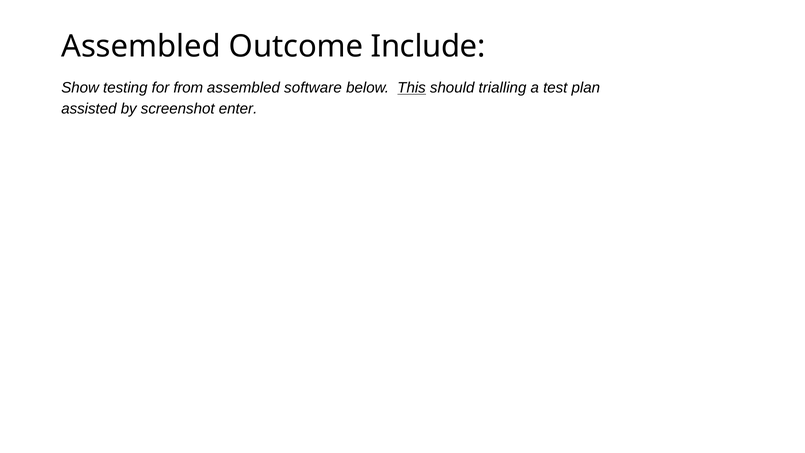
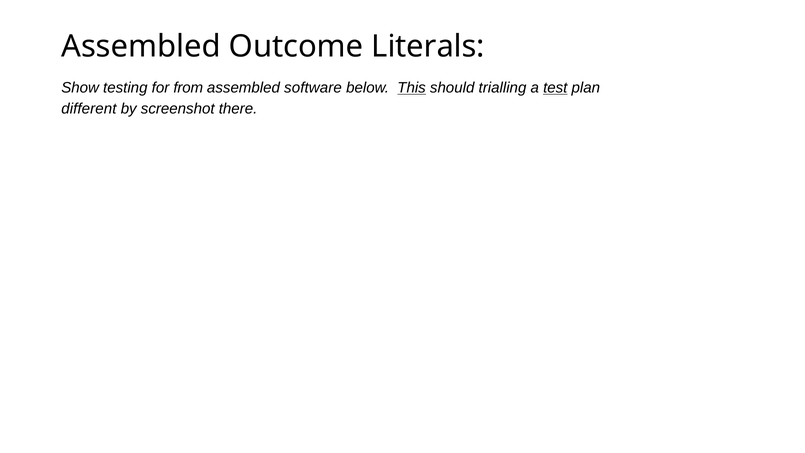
Include: Include -> Literals
test underline: none -> present
assisted: assisted -> different
enter: enter -> there
